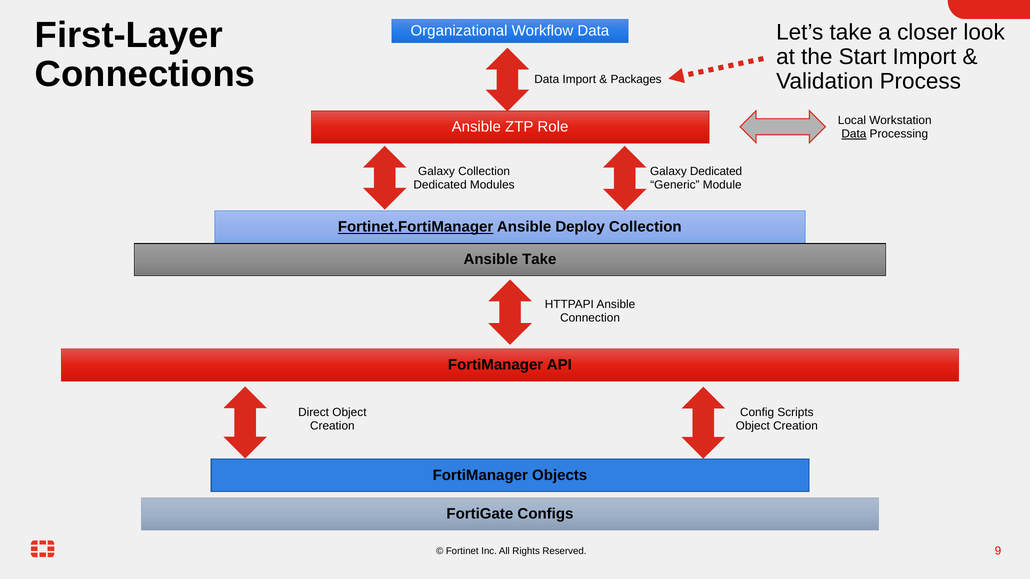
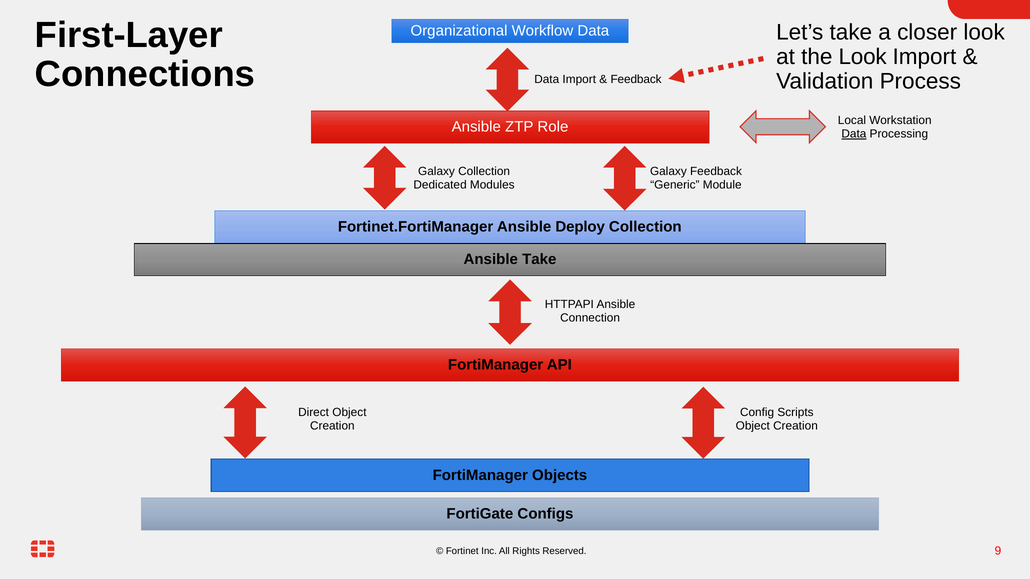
the Start: Start -> Look
Packages at (636, 80): Packages -> Feedback
Galaxy Dedicated: Dedicated -> Feedback
Fortinet.FortiManager underline: present -> none
